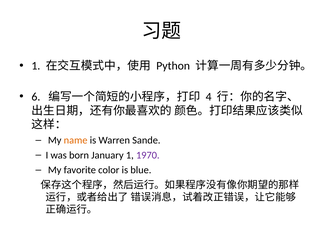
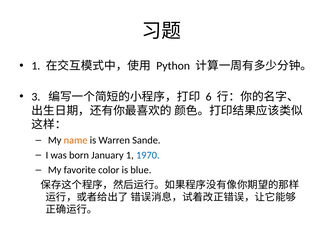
6: 6 -> 3
4: 4 -> 6
1970 colour: purple -> blue
